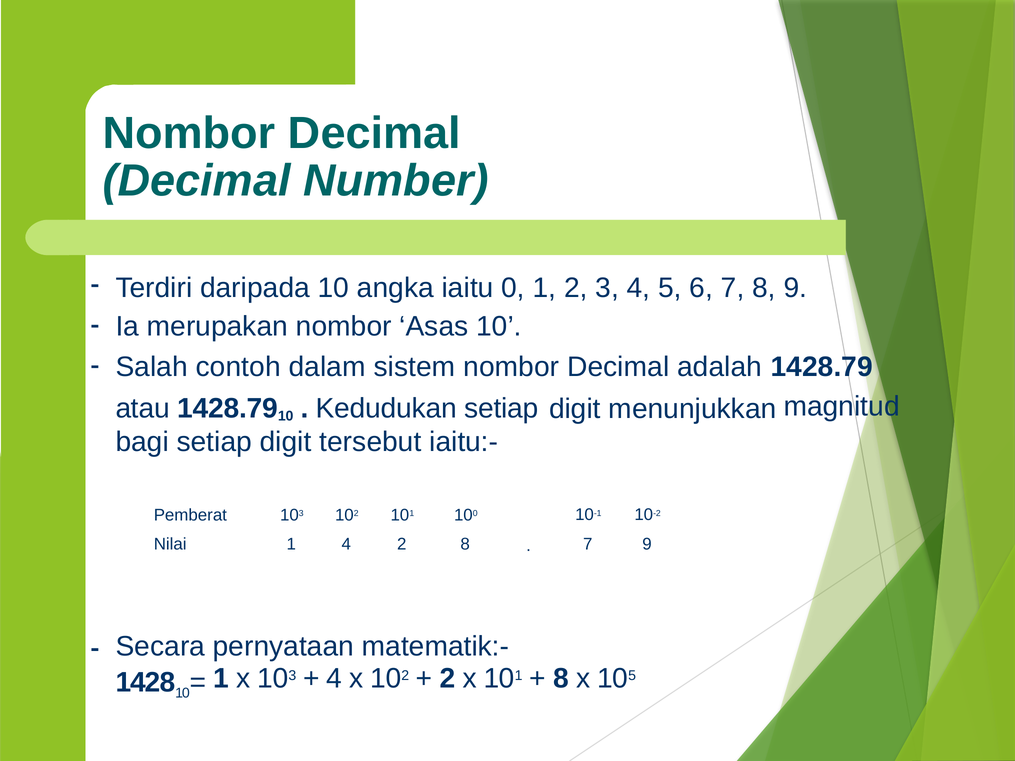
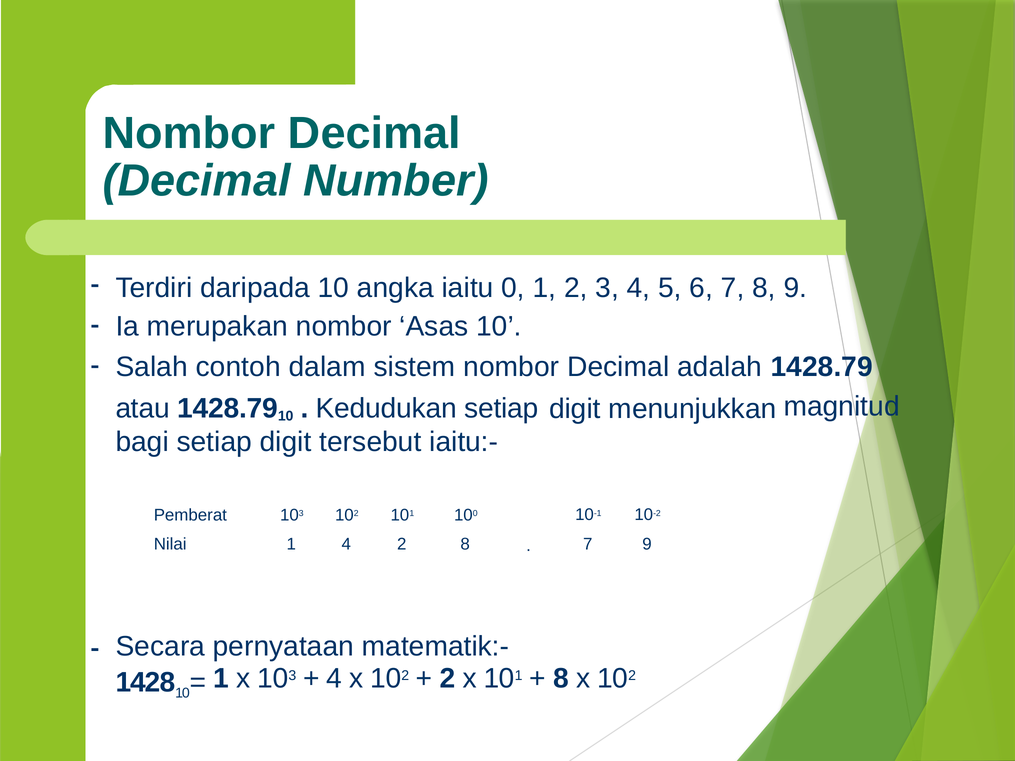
8 x 10 5: 5 -> 2
